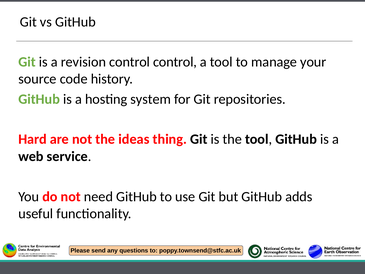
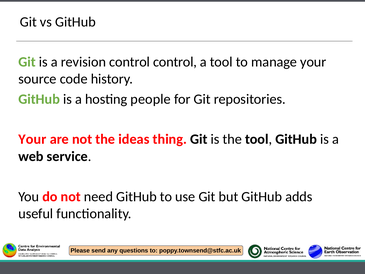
system: system -> people
Hard at (33, 139): Hard -> Your
